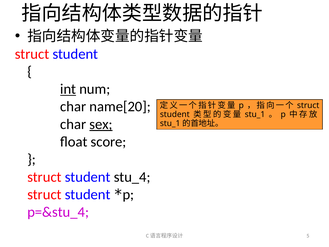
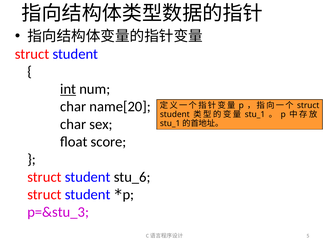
sex underline: present -> none
stu_4: stu_4 -> stu_6
p=&stu_4: p=&stu_4 -> p=&stu_3
